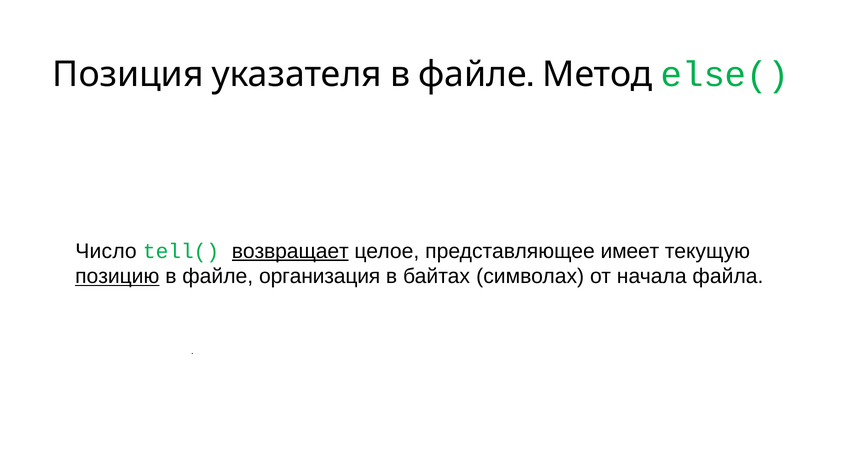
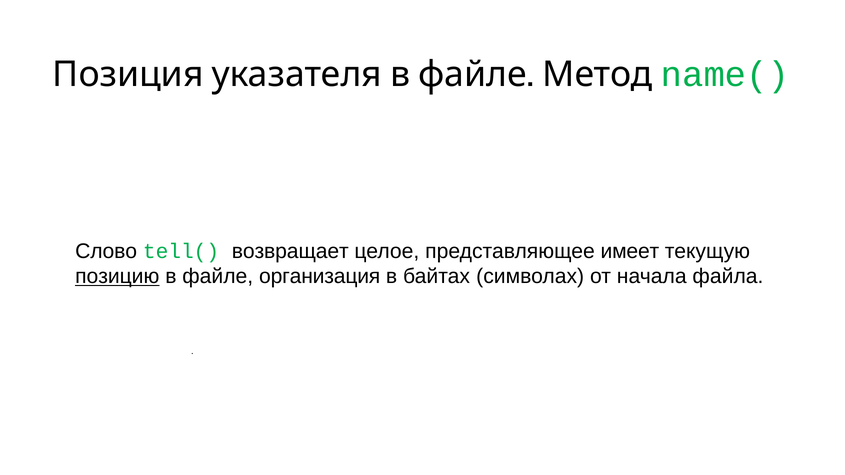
else(: else( -> name(
Число: Число -> Слово
возвращает underline: present -> none
